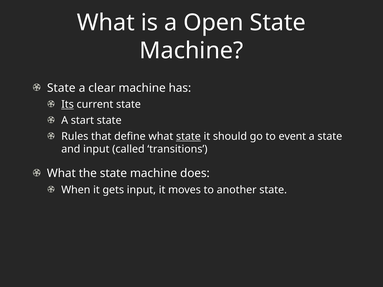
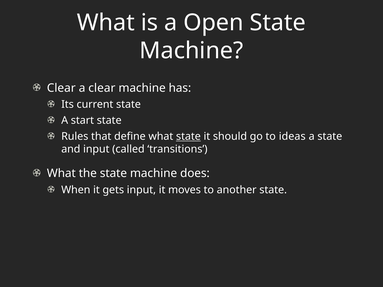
State at (61, 88): State -> Clear
Its underline: present -> none
event: event -> ideas
